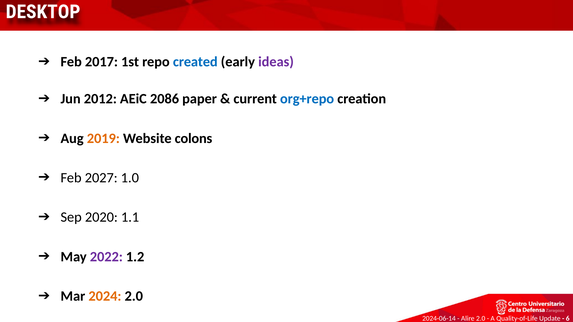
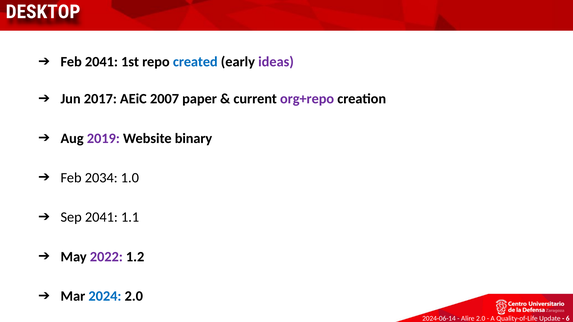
Feb 2017: 2017 -> 2041
2012: 2012 -> 2017
2086: 2086 -> 2007
org+repo colour: blue -> purple
2019 colour: orange -> purple
colons: colons -> binary
2027: 2027 -> 2034
Sep 2020: 2020 -> 2041
2024 colour: orange -> blue
